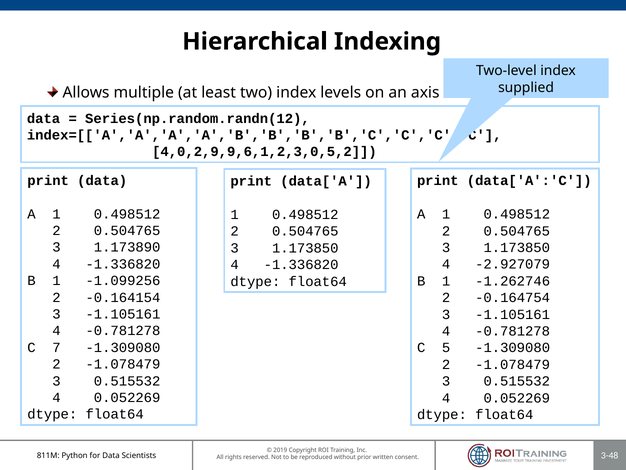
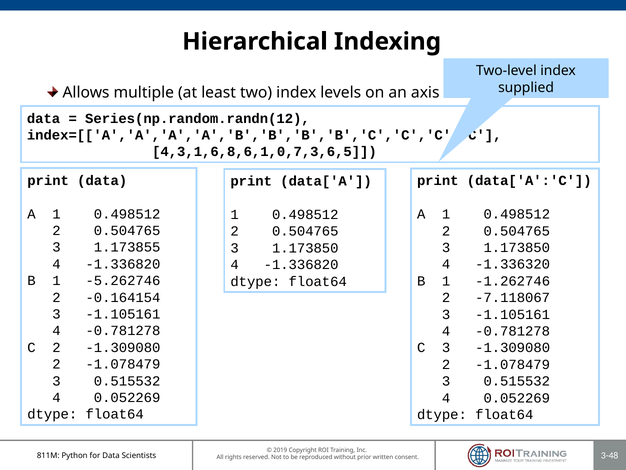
4,0,2,9,9,6,1,2,3,0,5,2: 4,0,2,9,9,6,1,2,3,0,5,2 -> 4,3,1,6,8,6,1,0,7,3,6,5
1.173890: 1.173890 -> 1.173855
-2.927079: -2.927079 -> -1.336320
-1.099256: -1.099256 -> -5.262746
-0.164754: -0.164754 -> -7.118067
C 7: 7 -> 2
C 5: 5 -> 3
